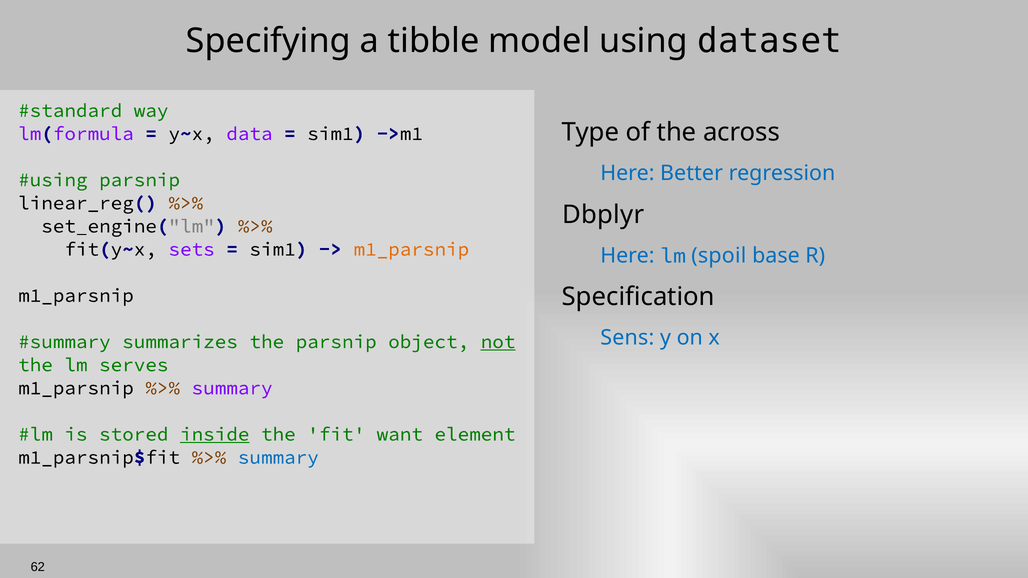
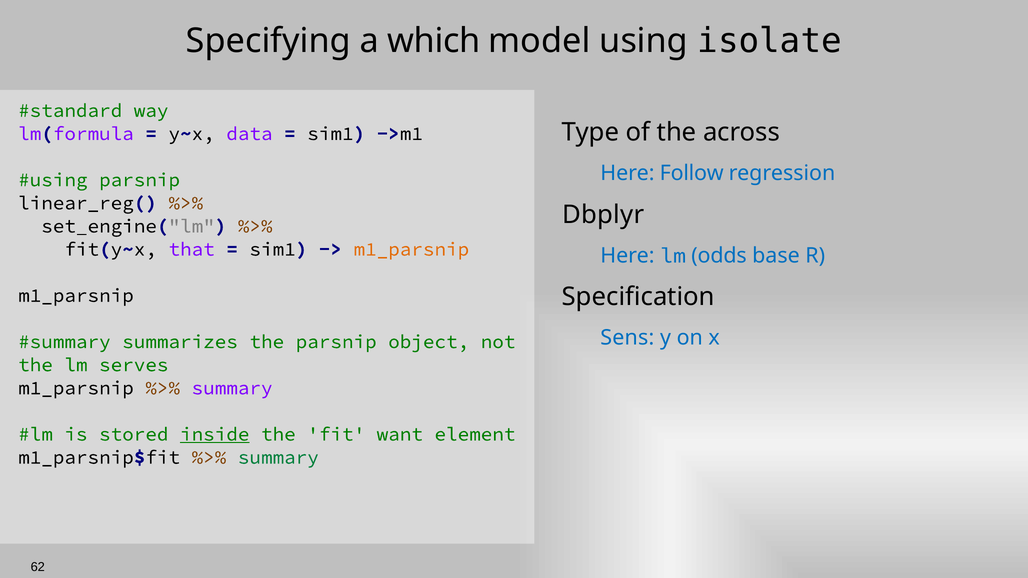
tibble: tibble -> which
dataset: dataset -> isolate
Better: Better -> Follow
sets: sets -> that
spoil: spoil -> odds
not underline: present -> none
summary at (278, 458) colour: blue -> green
